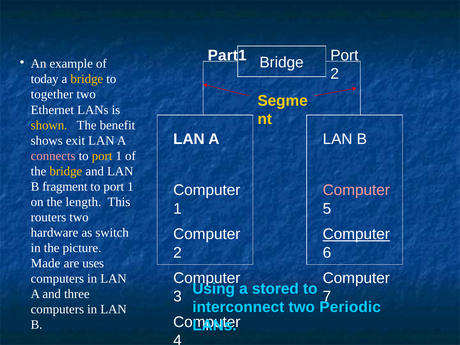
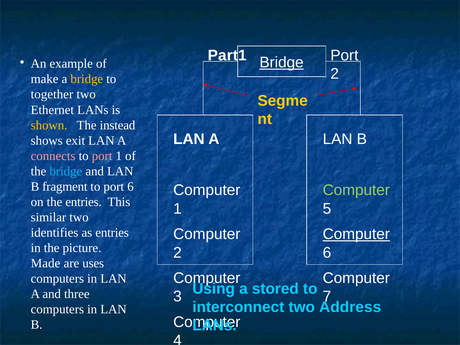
Bridge at (282, 62) underline: none -> present
today: today -> make
benefit: benefit -> instead
port at (102, 156) colour: yellow -> pink
bridge at (66, 171) colour: yellow -> light blue
1 at (131, 186): 1 -> 6
Computer at (356, 190) colour: pink -> light green
the length: length -> entries
routers: routers -> similar
hardware: hardware -> identifies
as switch: switch -> entries
Periodic: Periodic -> Address
